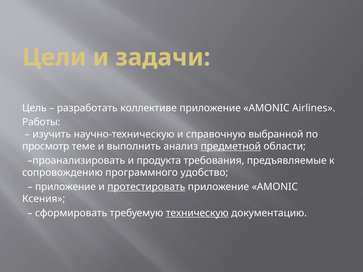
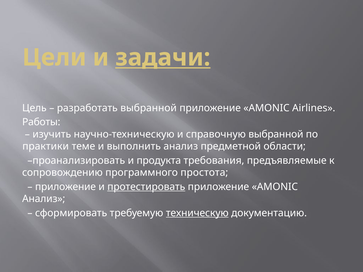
задачи underline: none -> present
разработать коллективе: коллективе -> выбранной
просмотр: просмотр -> практики
предметной underline: present -> none
удобство: удобство -> простота
Ксения at (44, 199): Ксения -> Анализ
